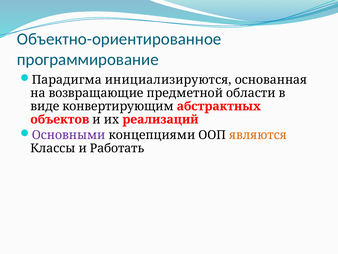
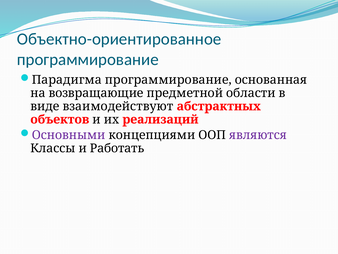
Парадигма инициализируются: инициализируются -> программирование
конвертирующим: конвертирующим -> взаимодействуют
являются colour: orange -> purple
